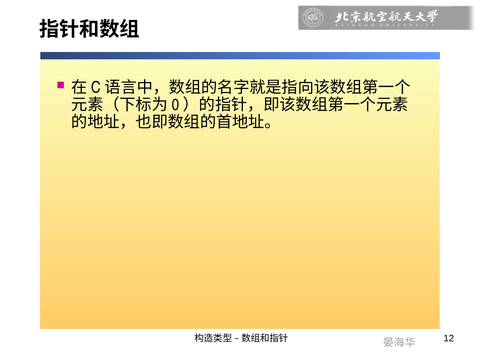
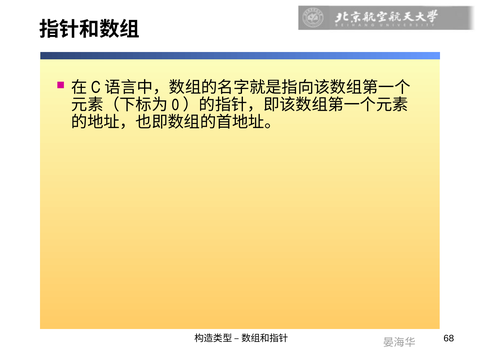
12: 12 -> 68
